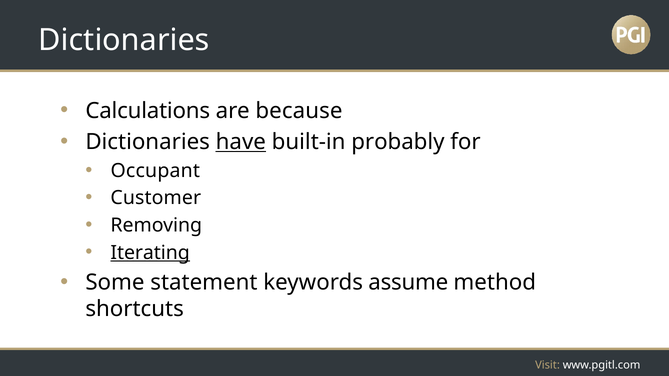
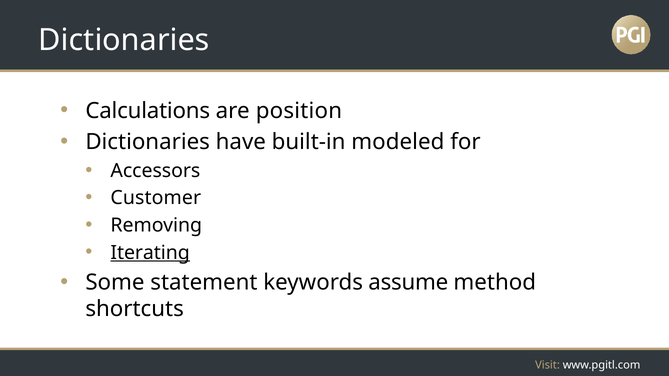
because: because -> position
have underline: present -> none
probably: probably -> modeled
Occupant: Occupant -> Accessors
